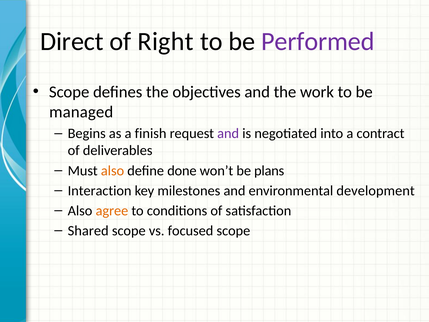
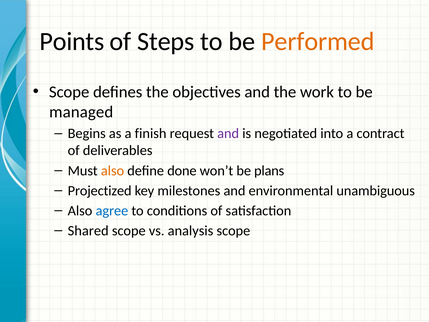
Direct: Direct -> Points
Right: Right -> Steps
Performed colour: purple -> orange
Interaction: Interaction -> Projectized
development: development -> unambiguous
agree colour: orange -> blue
focused: focused -> analysis
